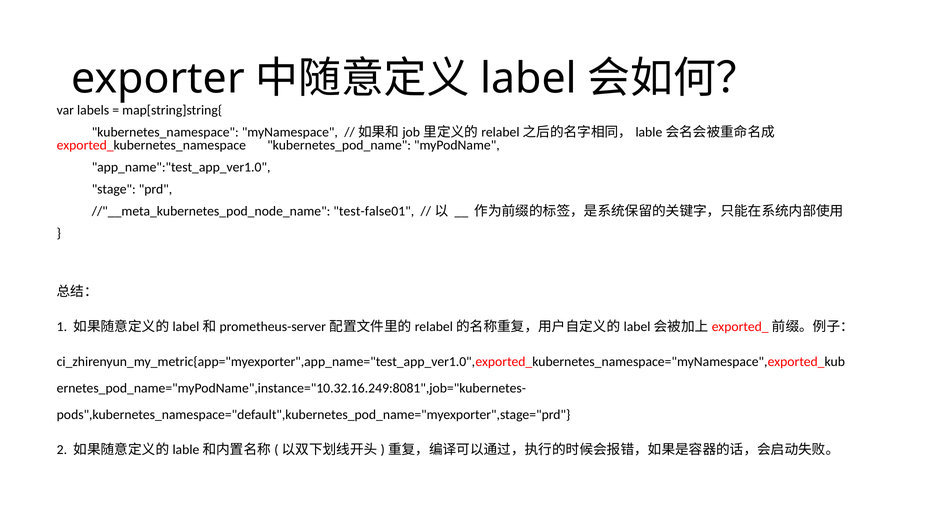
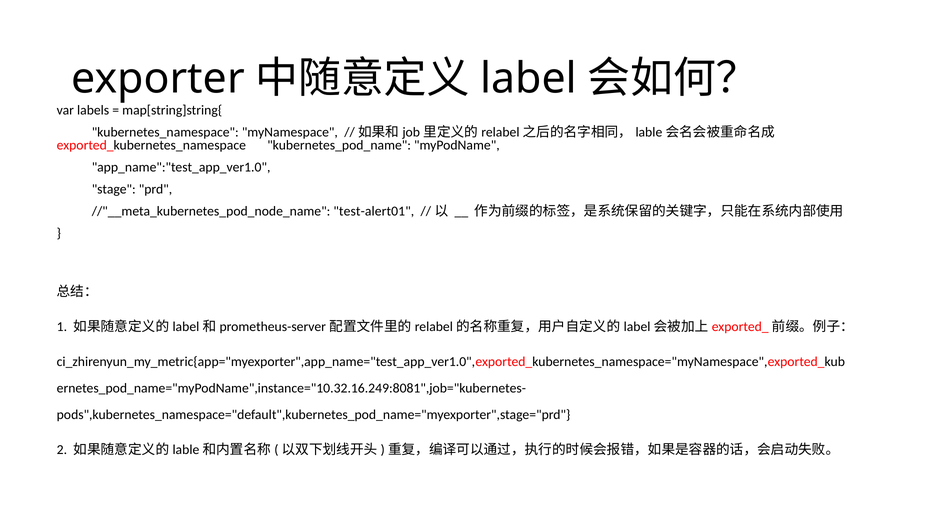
test-false01: test-false01 -> test-alert01
